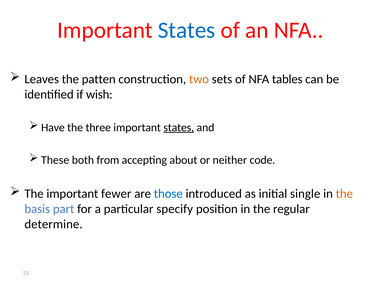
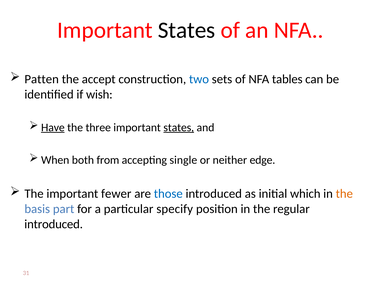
States at (187, 30) colour: blue -> black
Leaves: Leaves -> Patten
patten: patten -> accept
two colour: orange -> blue
Have underline: none -> present
These: These -> When
about: about -> single
code: code -> edge
single: single -> which
determine at (54, 224): determine -> introduced
